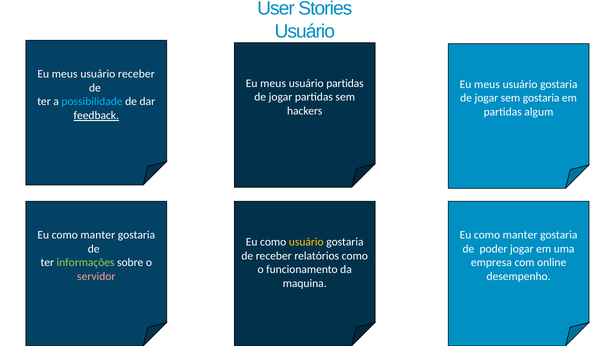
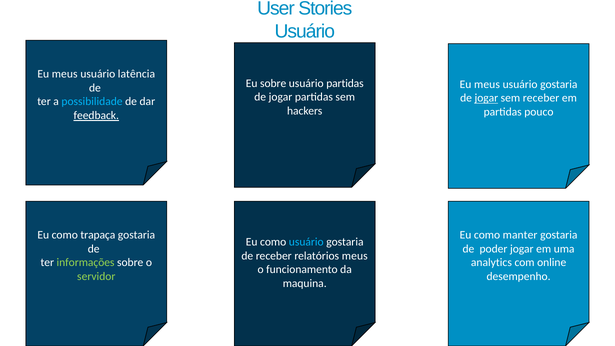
usuário receber: receber -> latência
meus at (273, 83): meus -> sobre
jogar at (486, 98) underline: none -> present
sem gostaria: gostaria -> receber
algum: algum -> pouco
manter at (98, 235): manter -> trapaça
usuário at (306, 242) colour: yellow -> light blue
relatórios como: como -> meus
empresa: empresa -> analytics
servidor colour: pink -> light green
